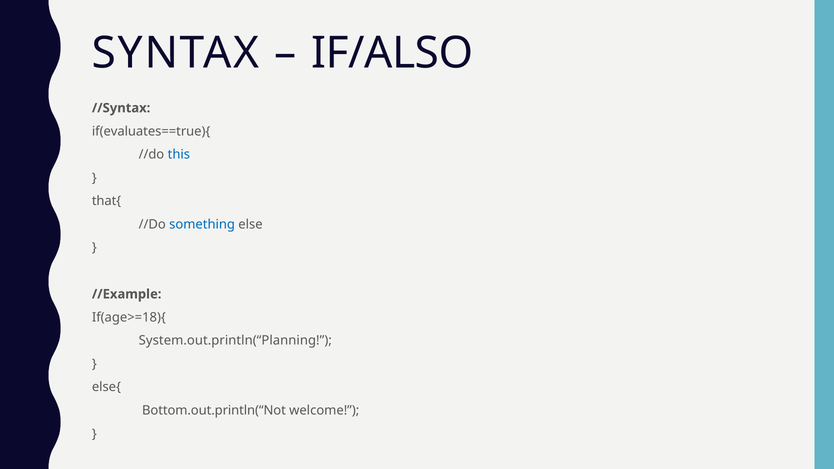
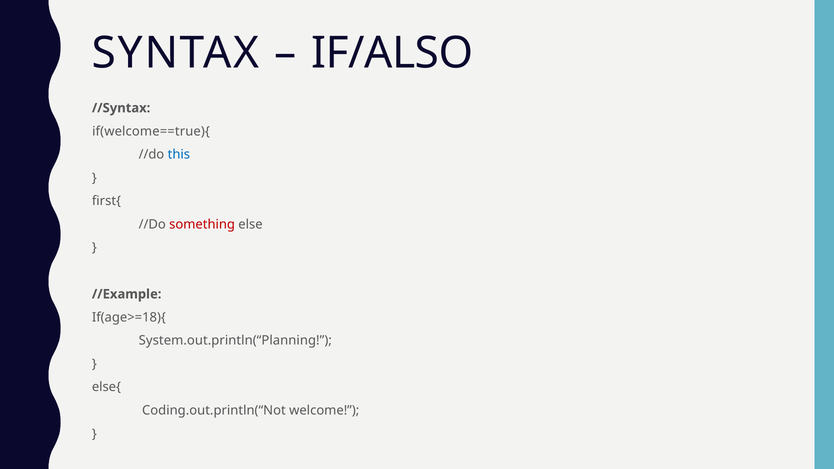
if(evaluates==true){: if(evaluates==true){ -> if(welcome==true){
that{: that{ -> first{
something colour: blue -> red
Bottom.out.println(“Not: Bottom.out.println(“Not -> Coding.out.println(“Not
